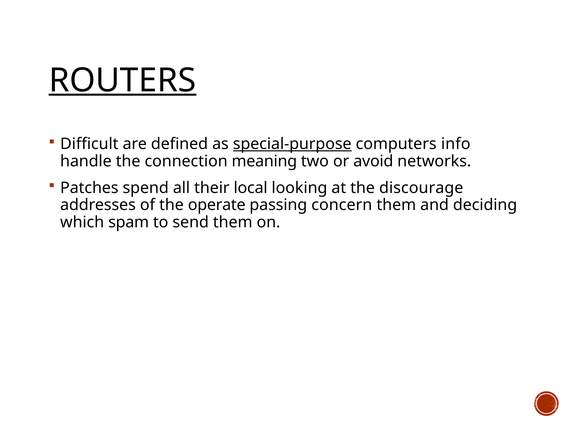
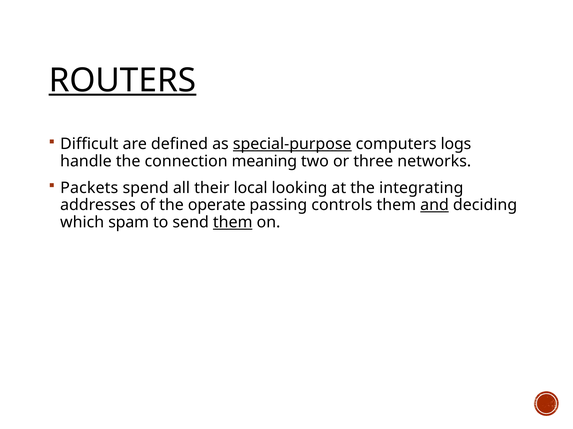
info: info -> logs
avoid: avoid -> three
Patches: Patches -> Packets
discourage: discourage -> integrating
concern: concern -> controls
and underline: none -> present
them at (233, 223) underline: none -> present
